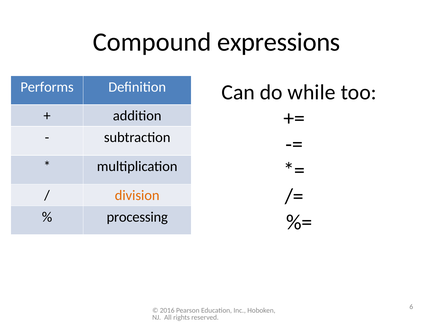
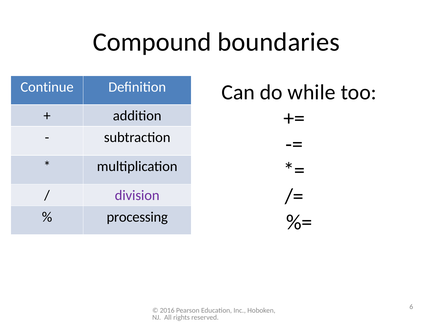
expressions: expressions -> boundaries
Performs: Performs -> Continue
division colour: orange -> purple
